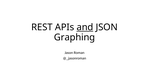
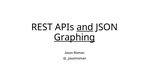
Graphing underline: none -> present
